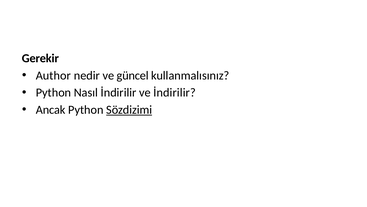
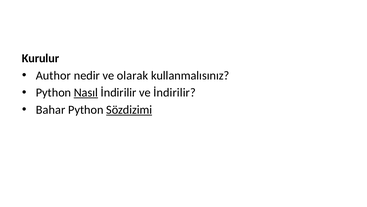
Gerekir: Gerekir -> Kurulur
güncel: güncel -> olarak
Nasıl underline: none -> present
Ancak: Ancak -> Bahar
